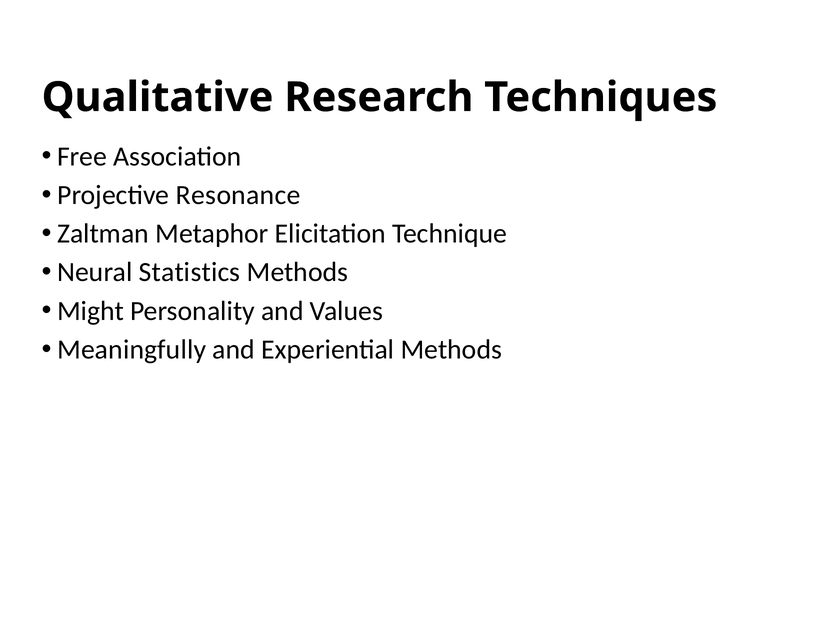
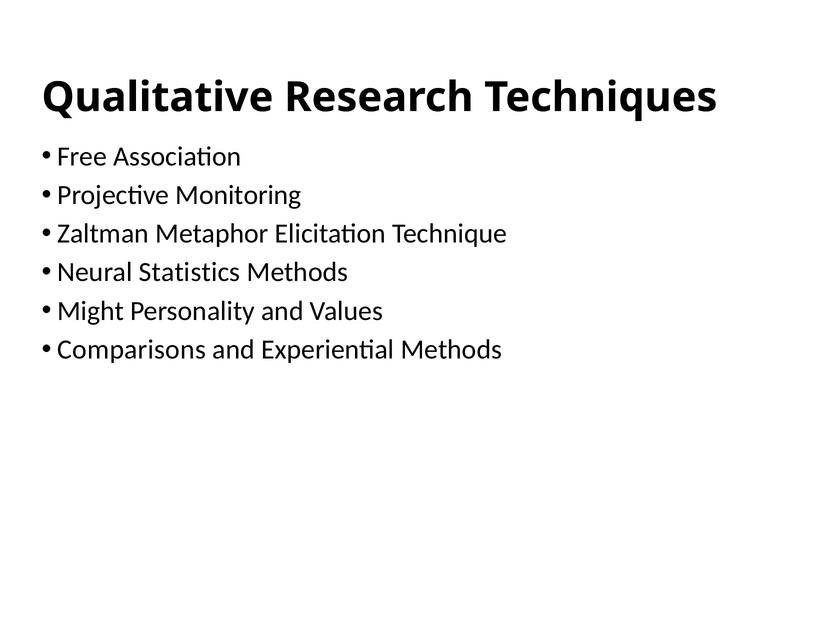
Resonance: Resonance -> Monitoring
Meaningfully: Meaningfully -> Comparisons
